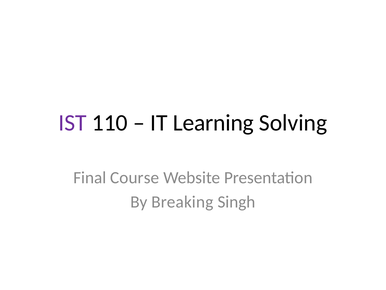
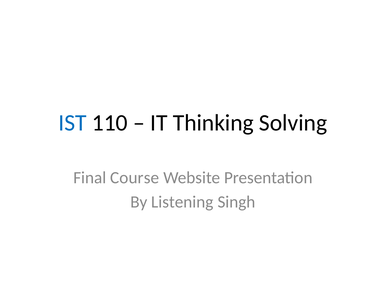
IST colour: purple -> blue
Learning: Learning -> Thinking
Breaking: Breaking -> Listening
